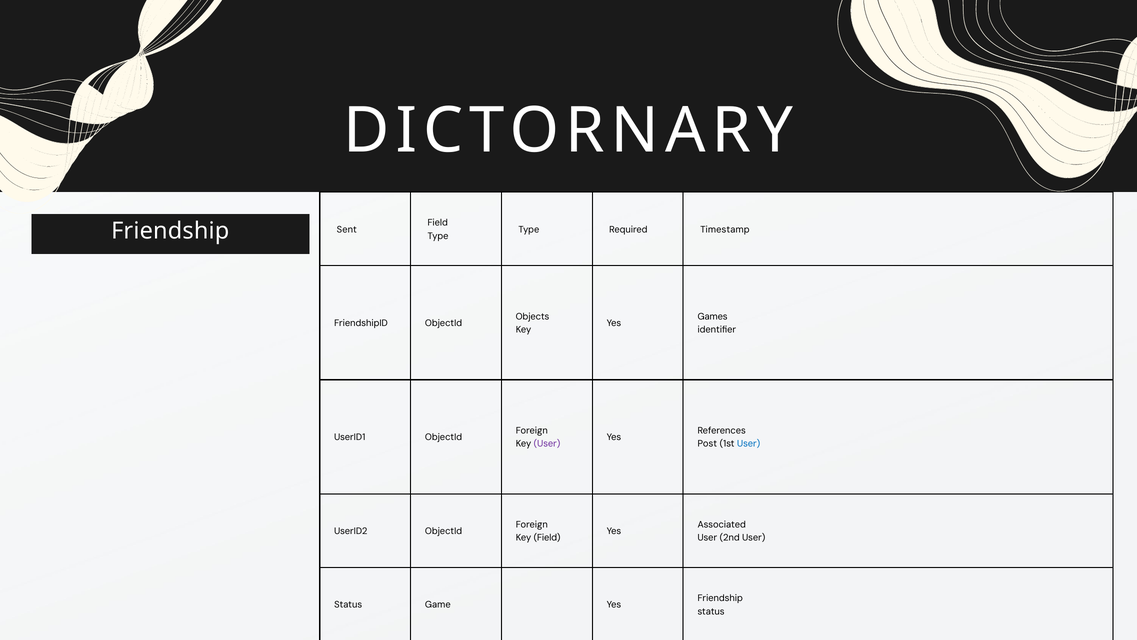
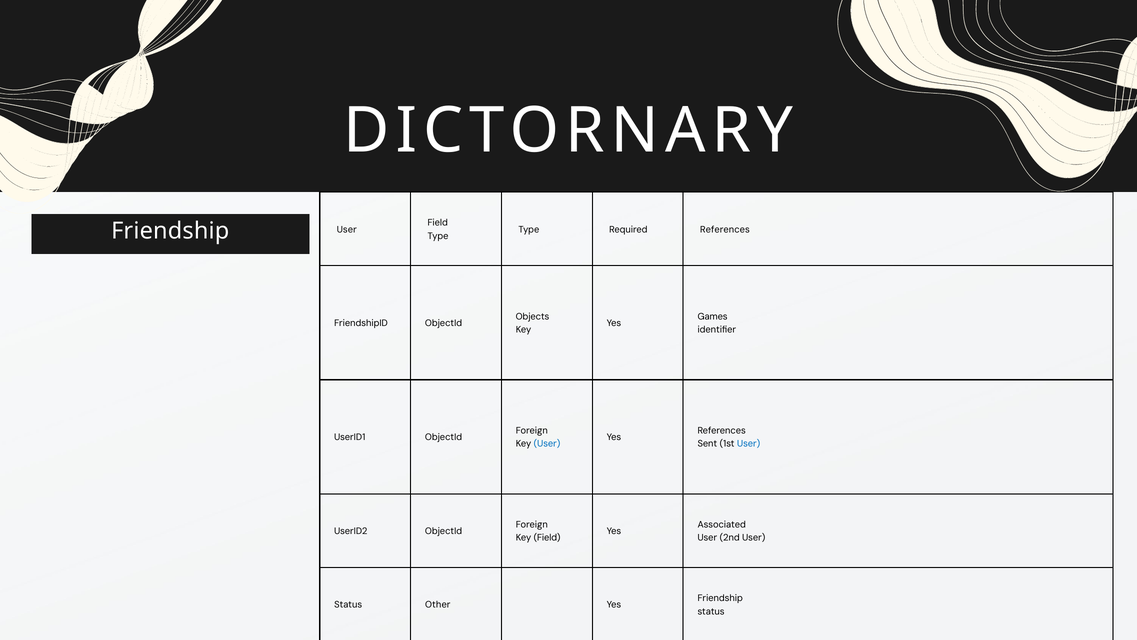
Friendship Sent: Sent -> User
Required Timestamp: Timestamp -> References
User at (547, 444) colour: purple -> blue
Post: Post -> Sent
Game: Game -> Other
